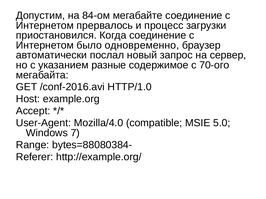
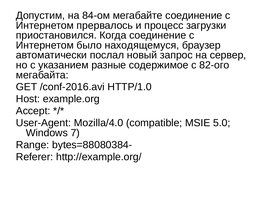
одновременно: одновременно -> находящемуся
70-ого: 70-ого -> 82-ого
